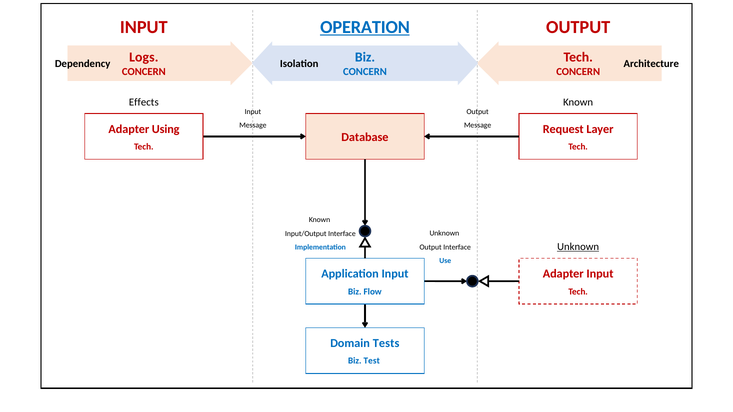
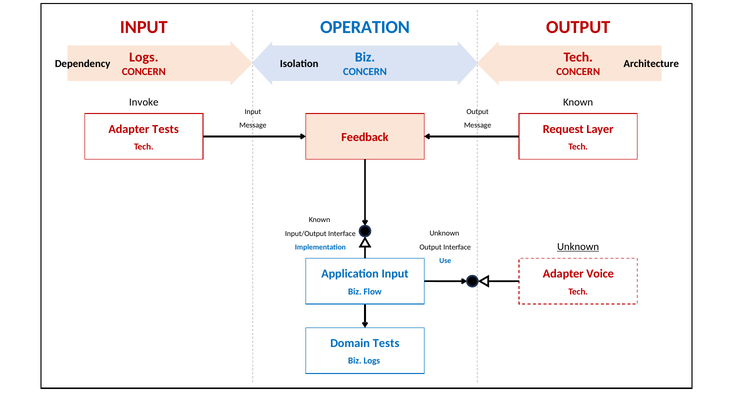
OPERATION underline: present -> none
Effects: Effects -> Invoke
Adapter Using: Using -> Tests
Database: Database -> Feedback
Adapter Input: Input -> Voice
Biz Test: Test -> Logs
